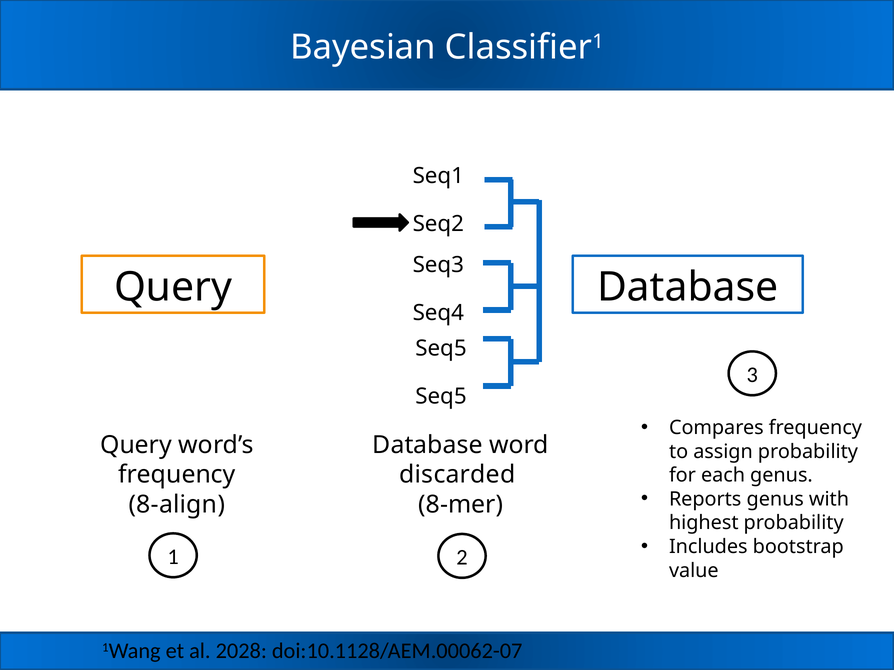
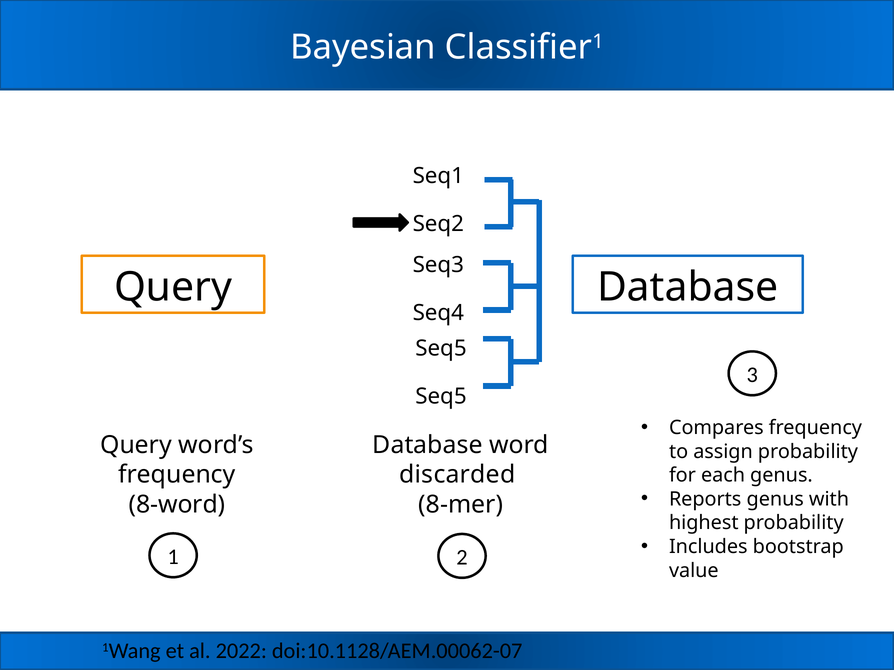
8-align: 8-align -> 8-word
2028: 2028 -> 2022
